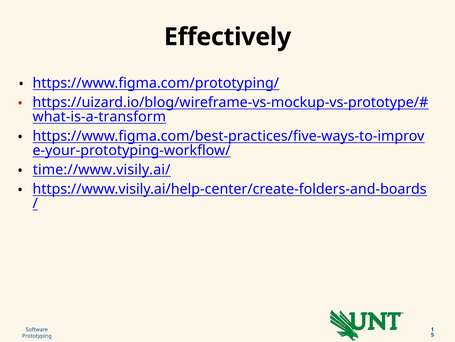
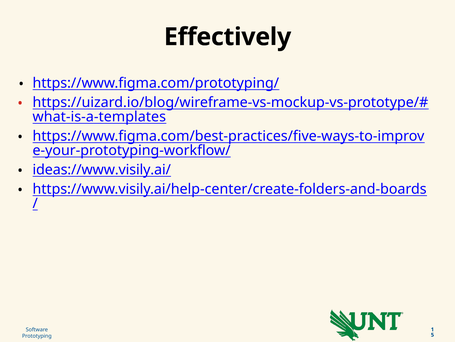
what-is-a-transform: what-is-a-transform -> what-is-a-templates
time://www.visily.ai/: time://www.visily.ai/ -> ideas://www.visily.ai/
